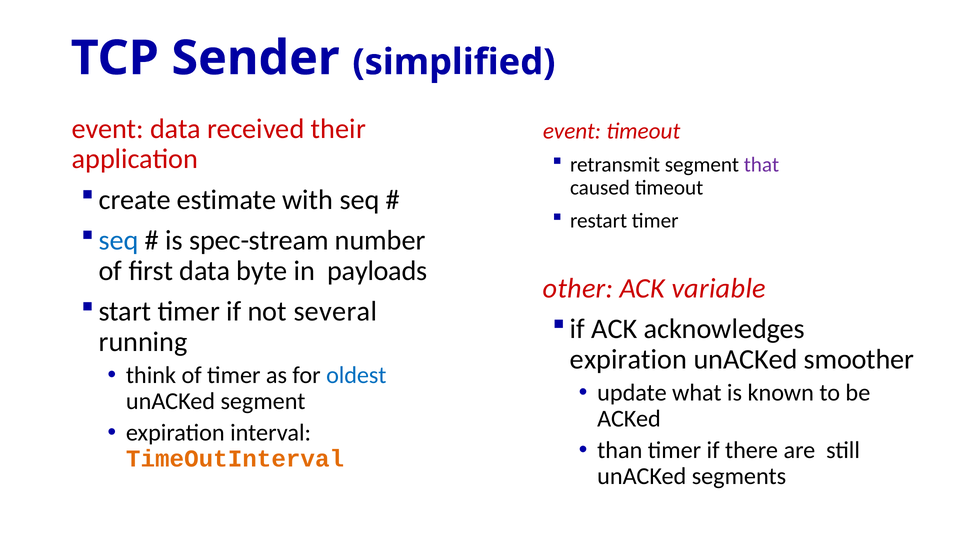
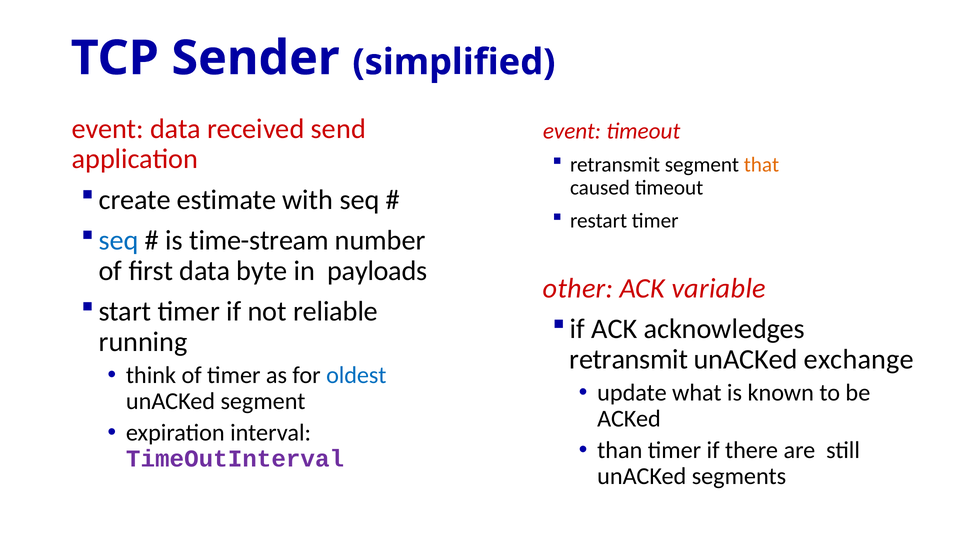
their: their -> send
that colour: purple -> orange
spec-stream: spec-stream -> time-stream
several: several -> reliable
expiration at (629, 359): expiration -> retransmit
smoother: smoother -> exchange
TimeOutInterval colour: orange -> purple
